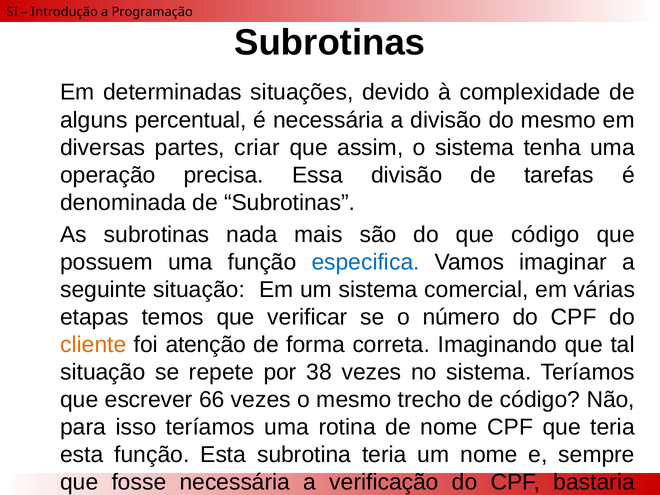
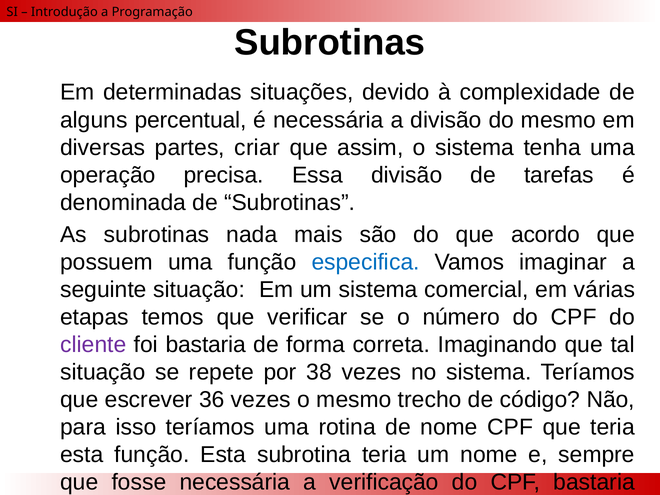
que código: código -> acordo
cliente colour: orange -> purple
foi atenção: atenção -> bastaria
66: 66 -> 36
